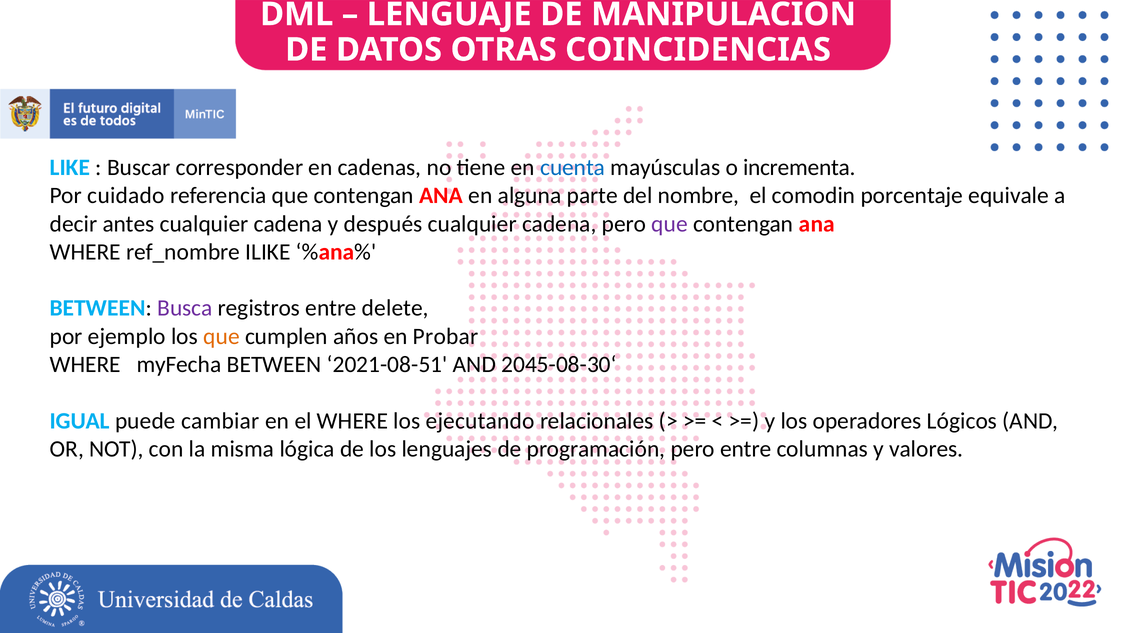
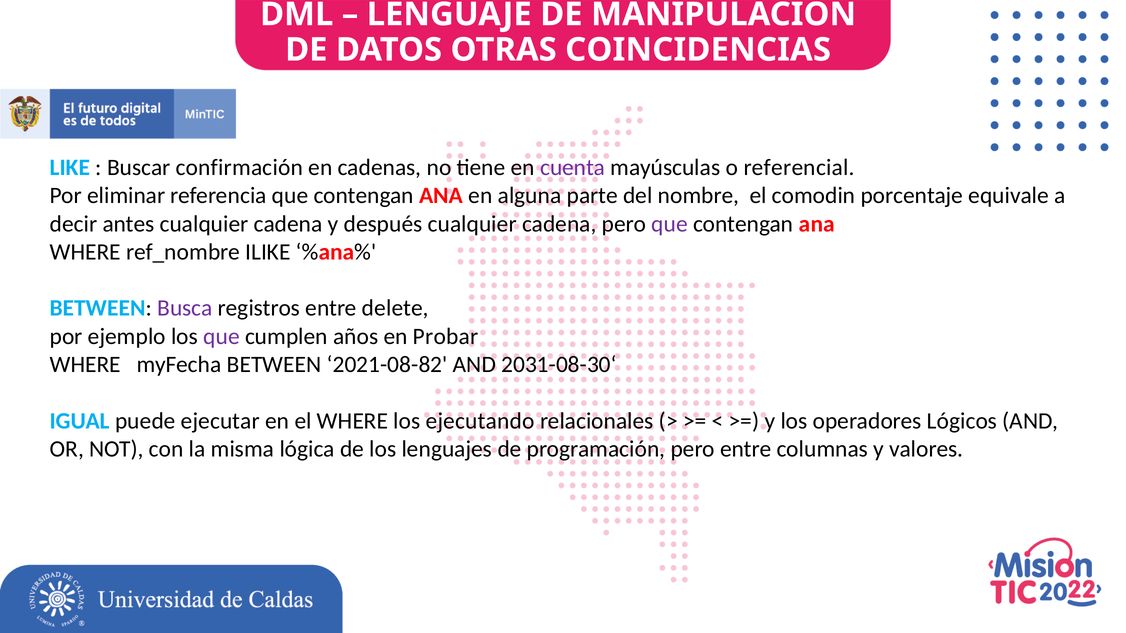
corresponder: corresponder -> confirmación
cuenta colour: blue -> purple
incrementa: incrementa -> referencial
cuidado: cuidado -> eliminar
que at (222, 337) colour: orange -> purple
2021-08-51: 2021-08-51 -> 2021-08-82
2045-08-30‘: 2045-08-30‘ -> 2031-08-30‘
cambiar: cambiar -> ejecutar
